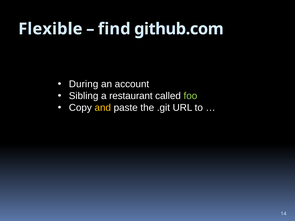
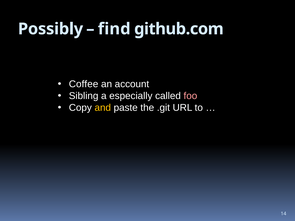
Flexible: Flexible -> Possibly
During: During -> Coffee
restaurant: restaurant -> especially
foo colour: light green -> pink
